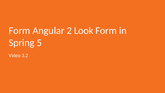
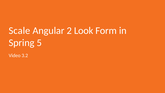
Form at (19, 31): Form -> Scale
